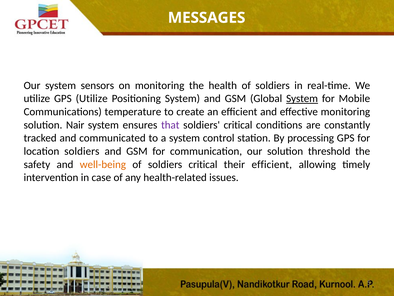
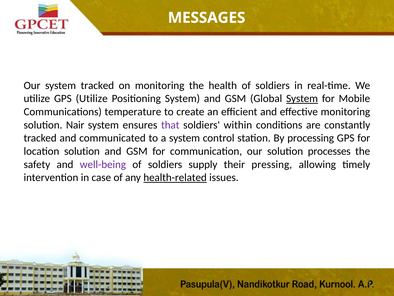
system sensors: sensors -> tracked
critical at (238, 125): critical -> within
location soldiers: soldiers -> solution
threshold: threshold -> processes
well-being colour: orange -> purple
of soldiers critical: critical -> supply
their efficient: efficient -> pressing
health-related underline: none -> present
